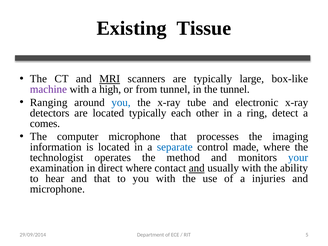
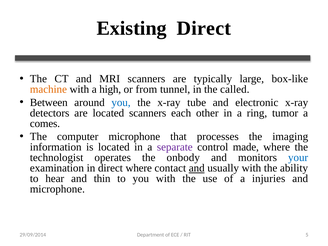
Existing Tissue: Tissue -> Direct
MRI underline: present -> none
machine colour: purple -> orange
the tunnel: tunnel -> called
Ranging: Ranging -> Between
located typically: typically -> scanners
detect: detect -> tumor
separate colour: blue -> purple
method: method -> onbody
and that: that -> thin
